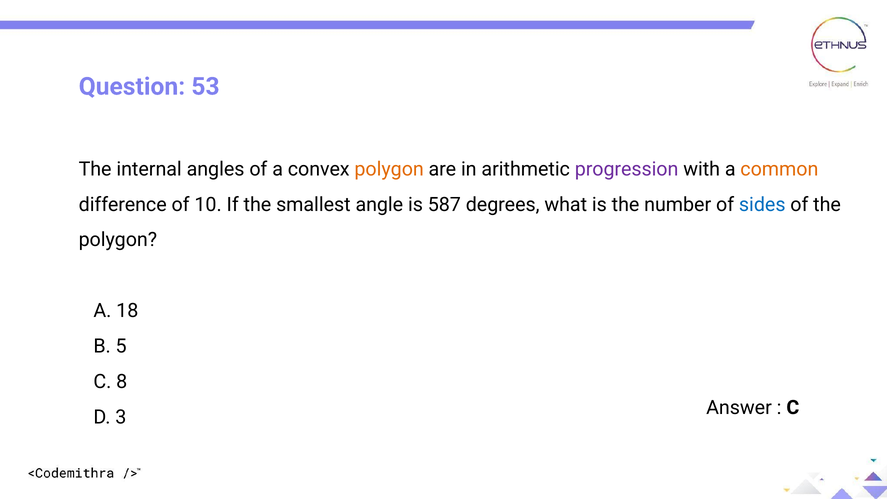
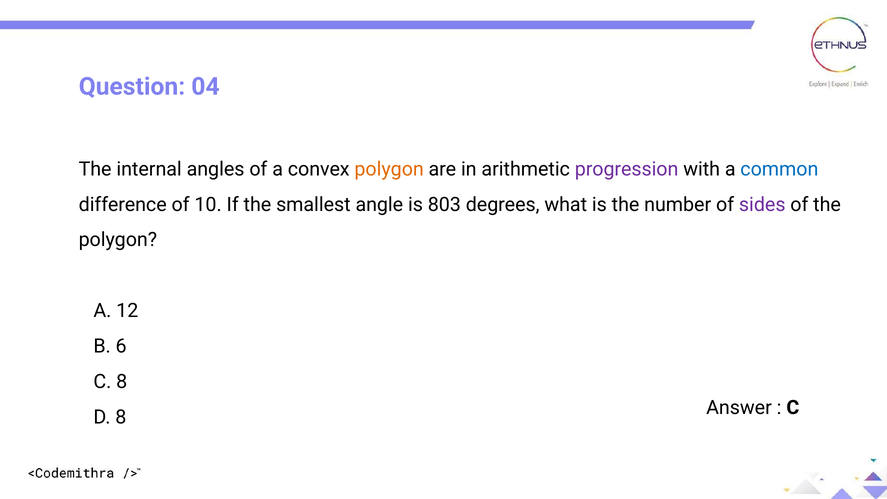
53: 53 -> 04
common colour: orange -> blue
587: 587 -> 803
sides colour: blue -> purple
18: 18 -> 12
5: 5 -> 6
D 3: 3 -> 8
